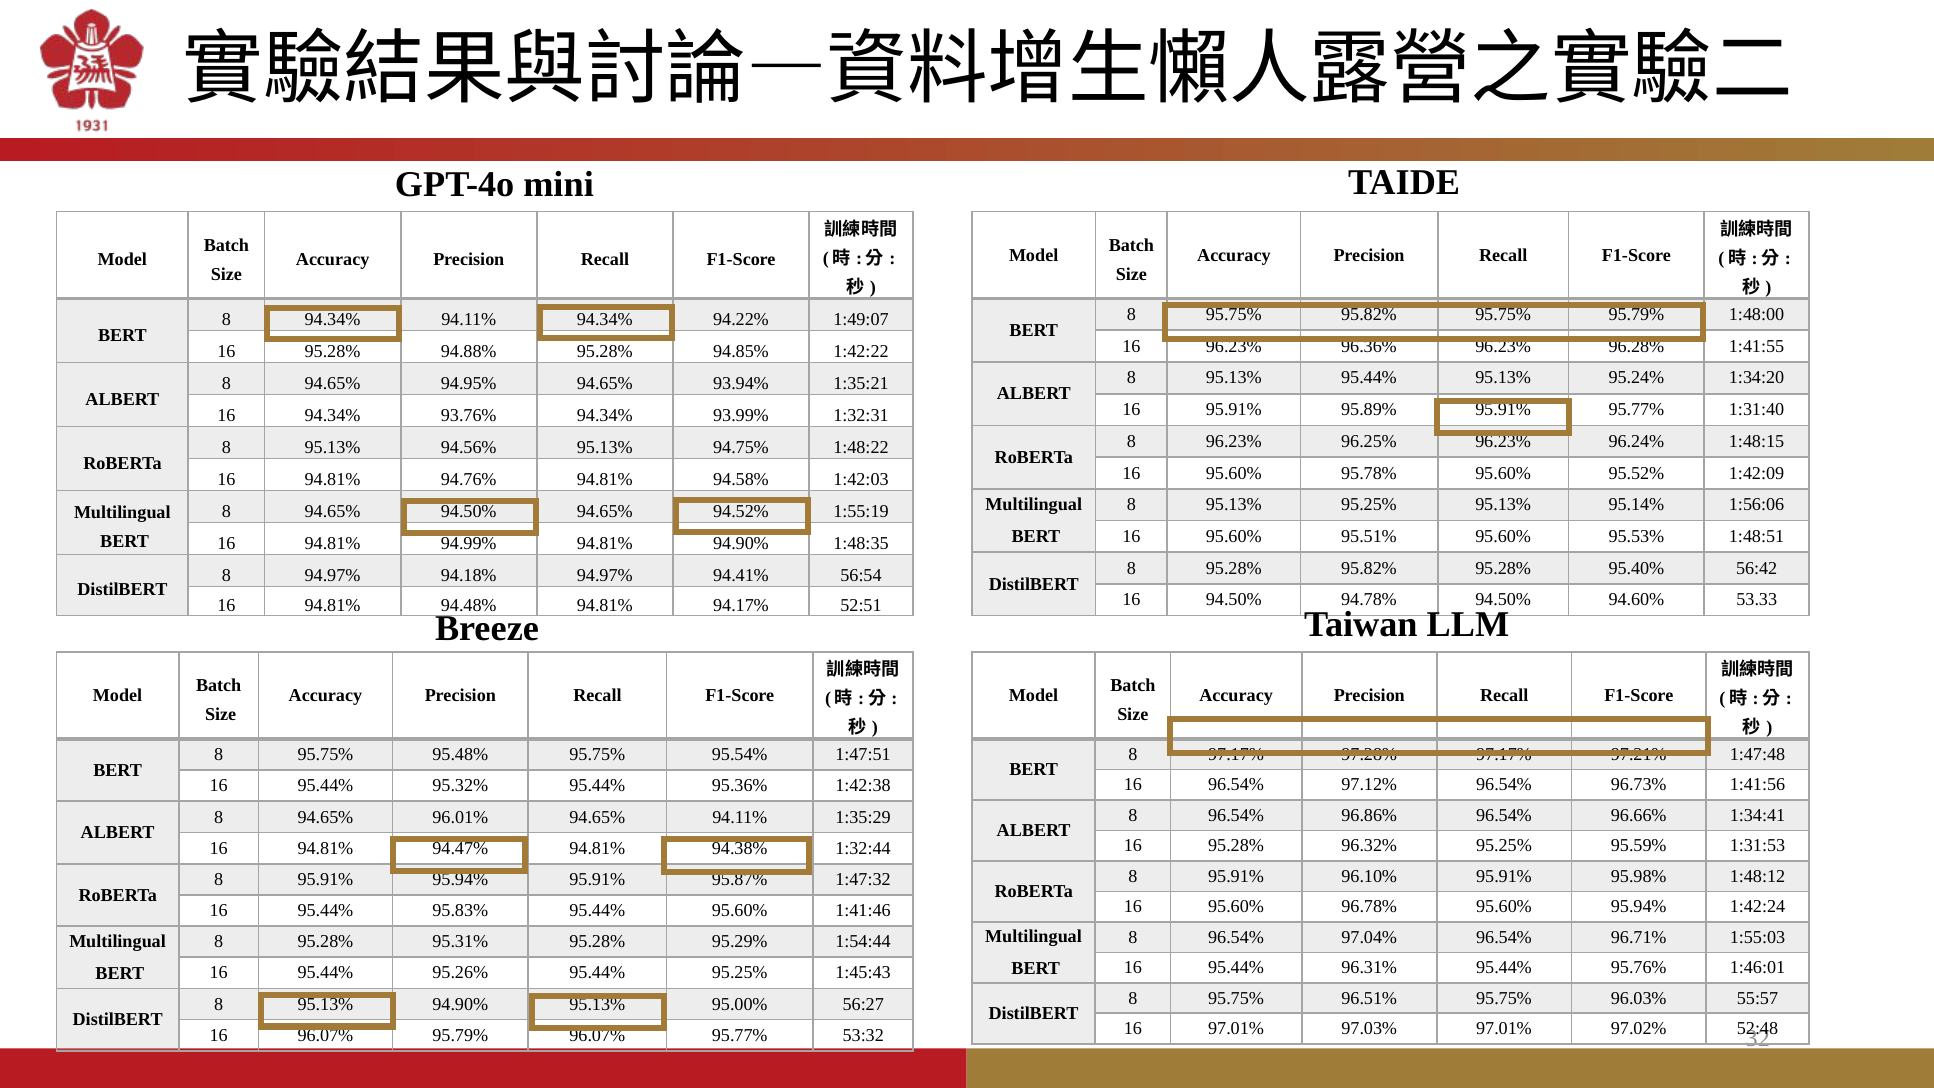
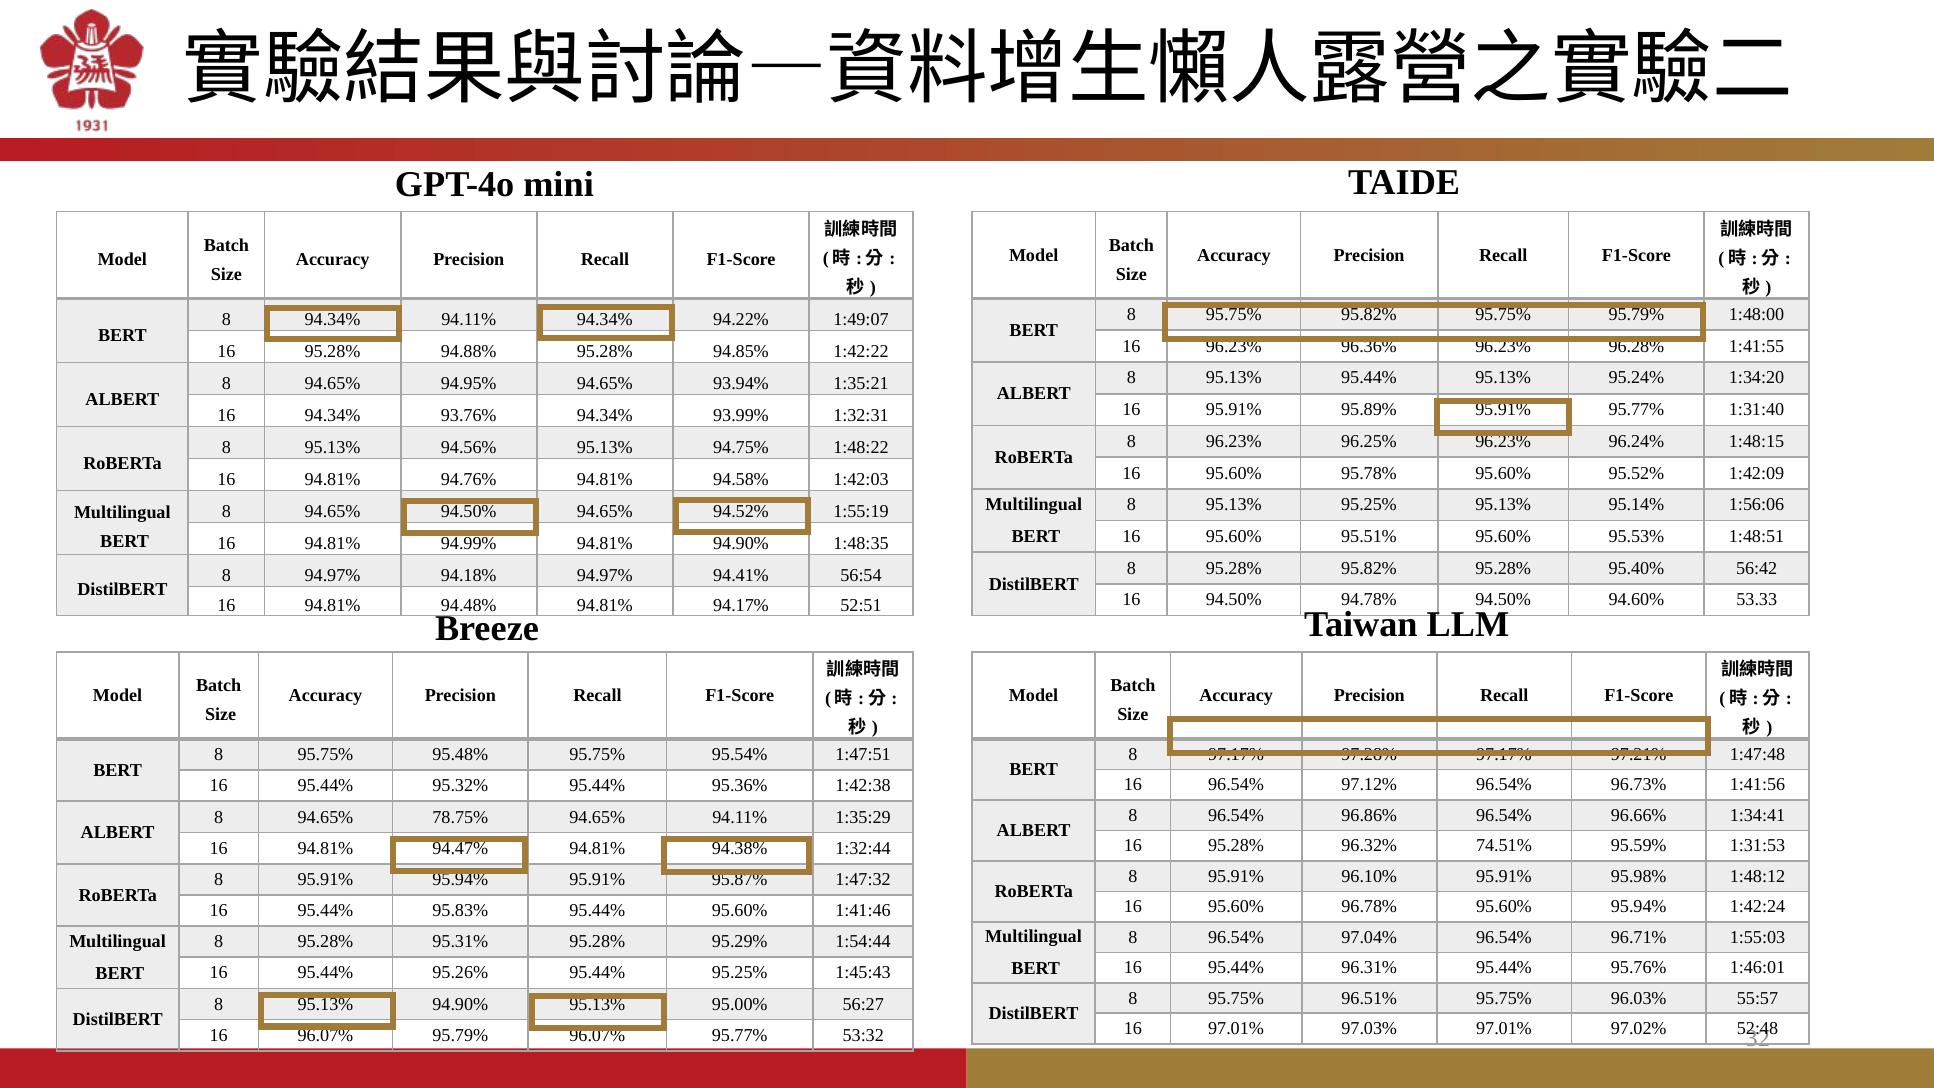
96.01%: 96.01% -> 78.75%
96.32% 95.25%: 95.25% -> 74.51%
